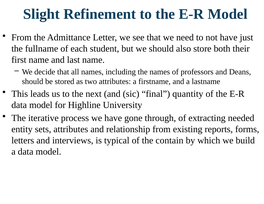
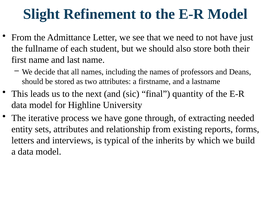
contain: contain -> inherits
